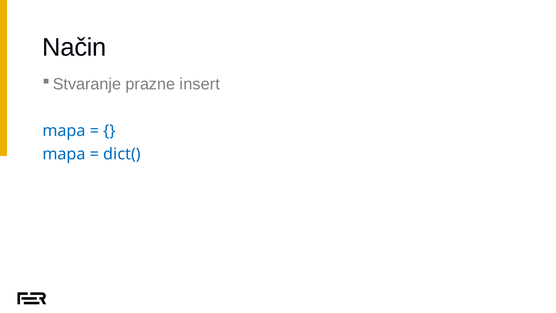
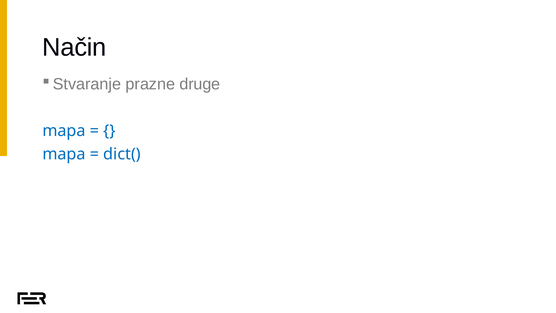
insert: insert -> druge
